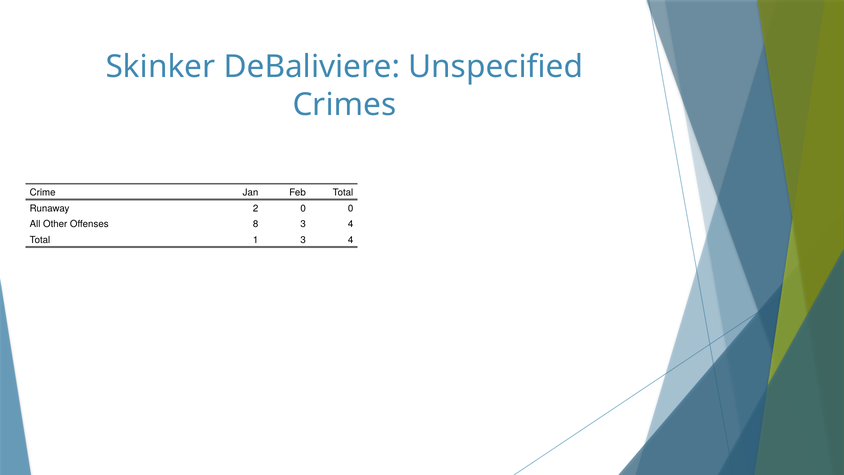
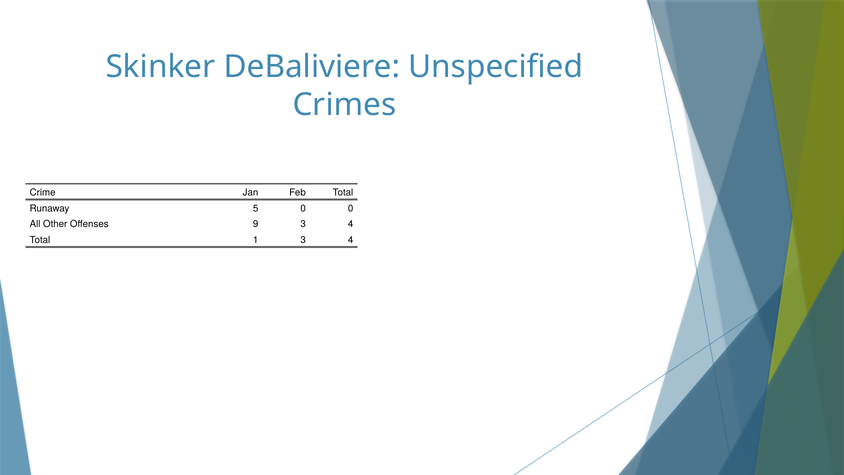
2: 2 -> 5
8: 8 -> 9
